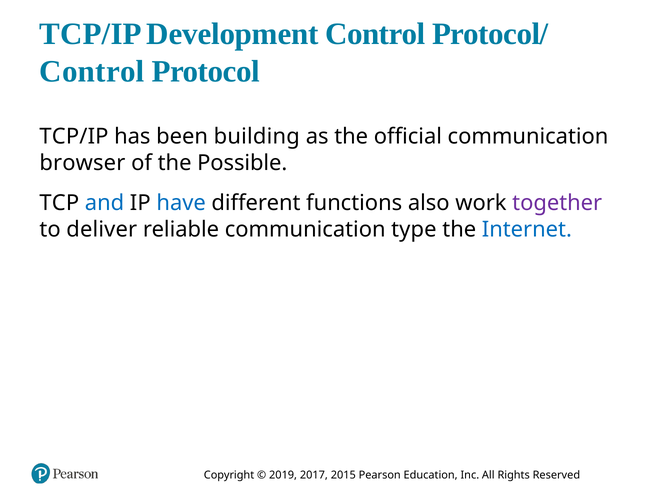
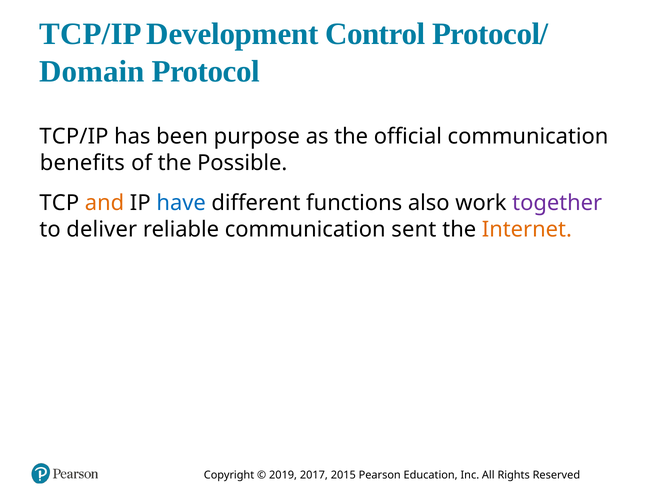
Control at (92, 71): Control -> Domain
building: building -> purpose
browser: browser -> benefits
and colour: blue -> orange
type: type -> sent
Internet colour: blue -> orange
